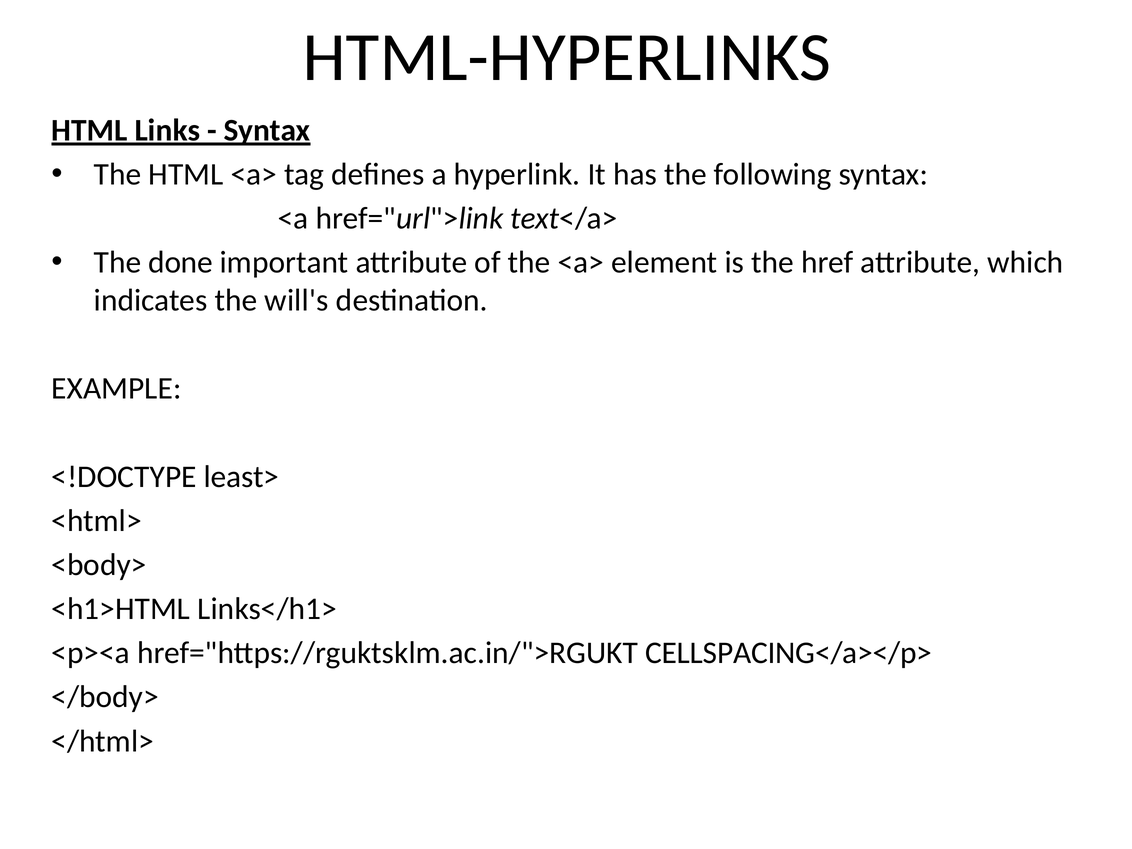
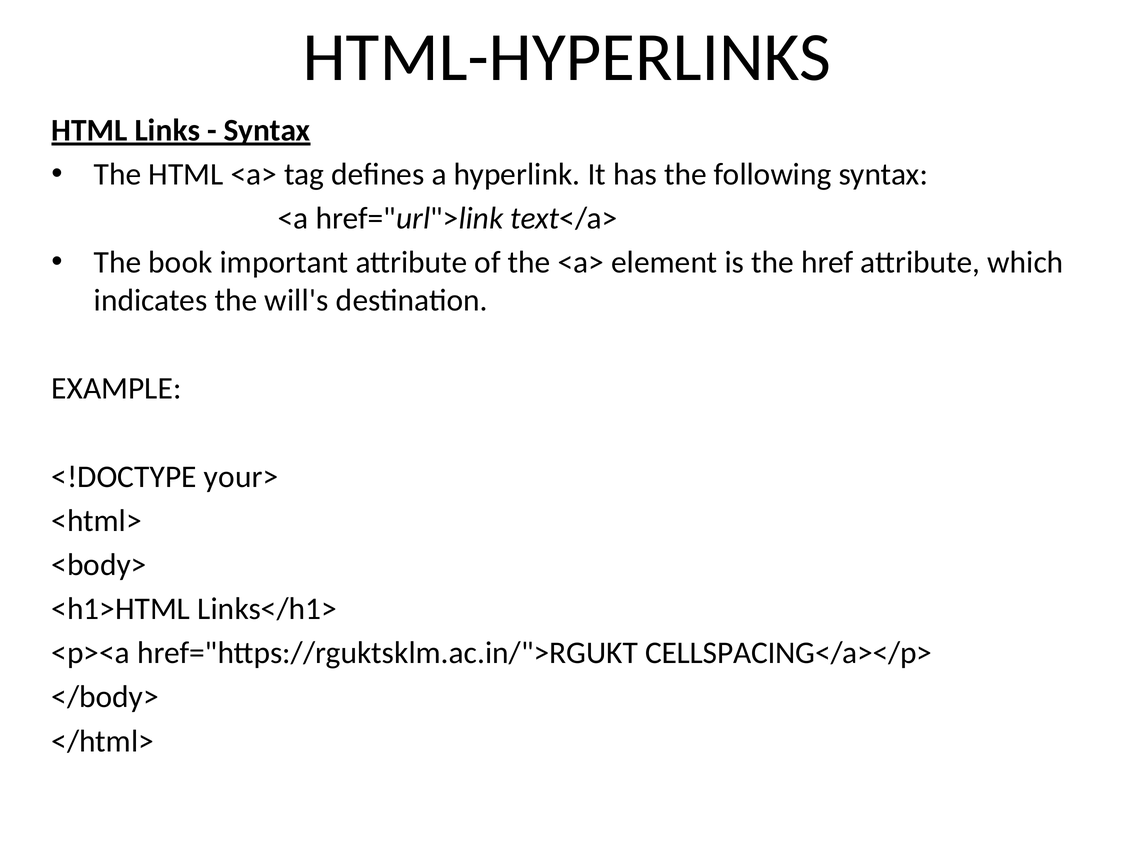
done: done -> book
least>: least> -> your>
